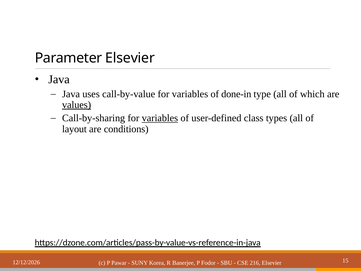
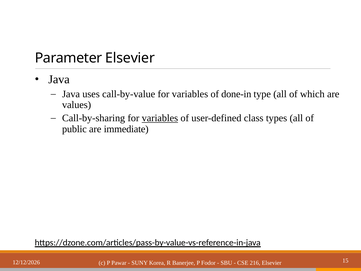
values underline: present -> none
layout: layout -> public
conditions: conditions -> immediate
